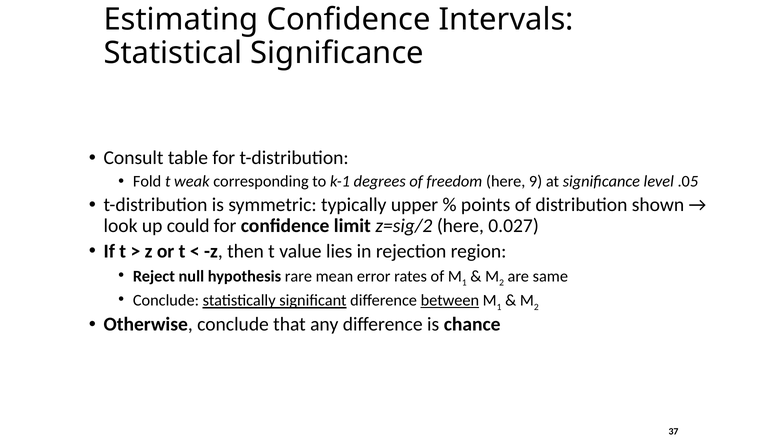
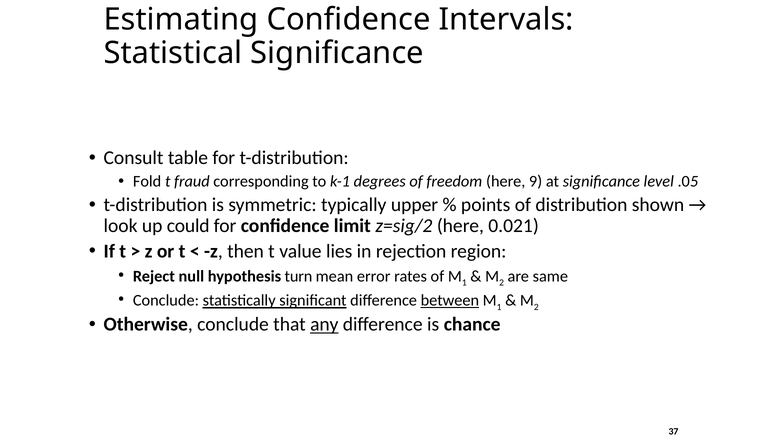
weak: weak -> fraud
0.027: 0.027 -> 0.021
rare: rare -> turn
any underline: none -> present
